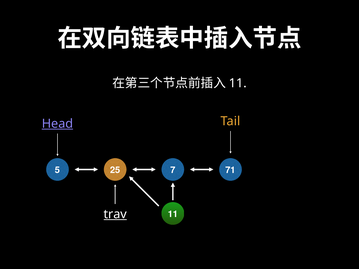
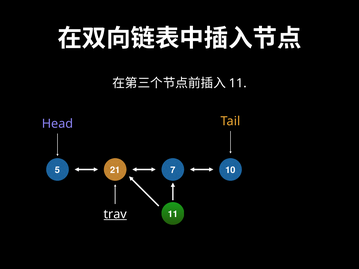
Head underline: present -> none
25: 25 -> 21
71: 71 -> 10
